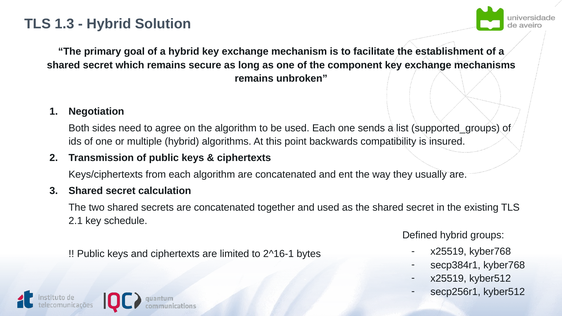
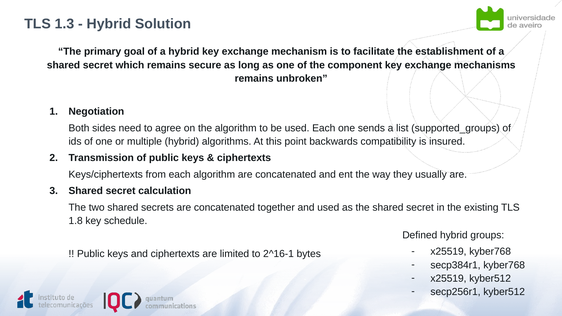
2.1: 2.1 -> 1.8
